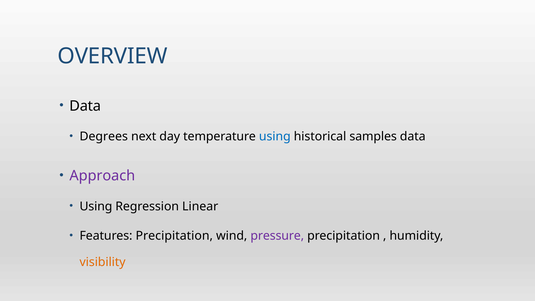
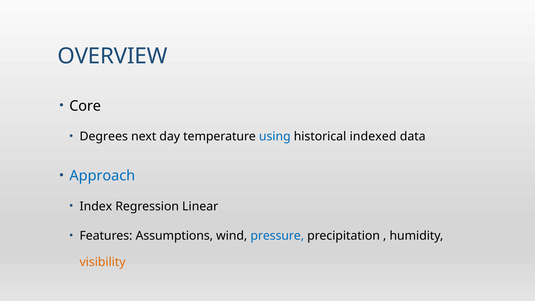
Data at (85, 106): Data -> Core
samples: samples -> indexed
Approach colour: purple -> blue
Using at (96, 206): Using -> Index
Features Precipitation: Precipitation -> Assumptions
pressure colour: purple -> blue
